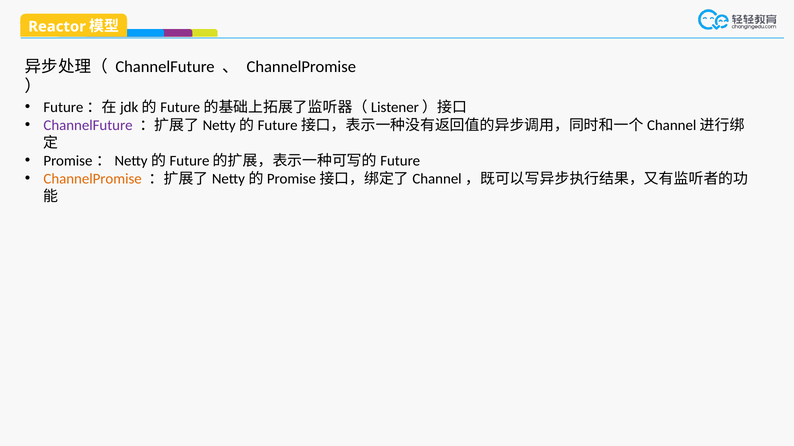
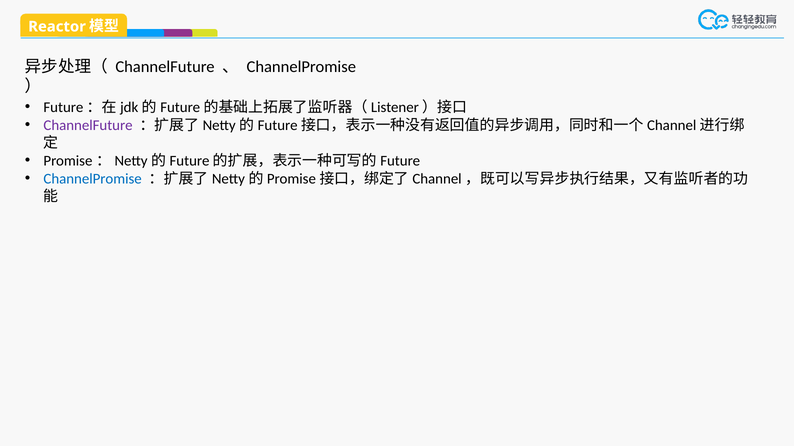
ChannelPromise at (93, 179) colour: orange -> blue
